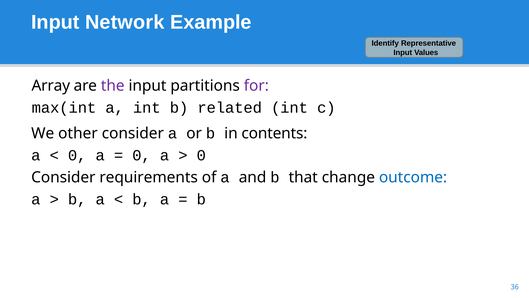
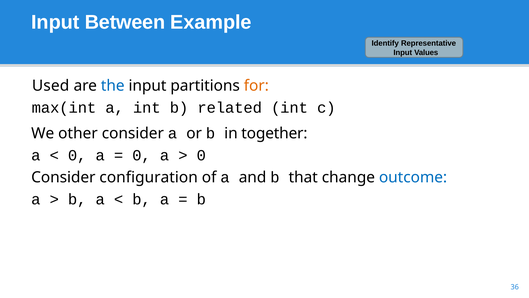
Network: Network -> Between
Array: Array -> Used
the colour: purple -> blue
for colour: purple -> orange
contents: contents -> together
requirements: requirements -> configuration
